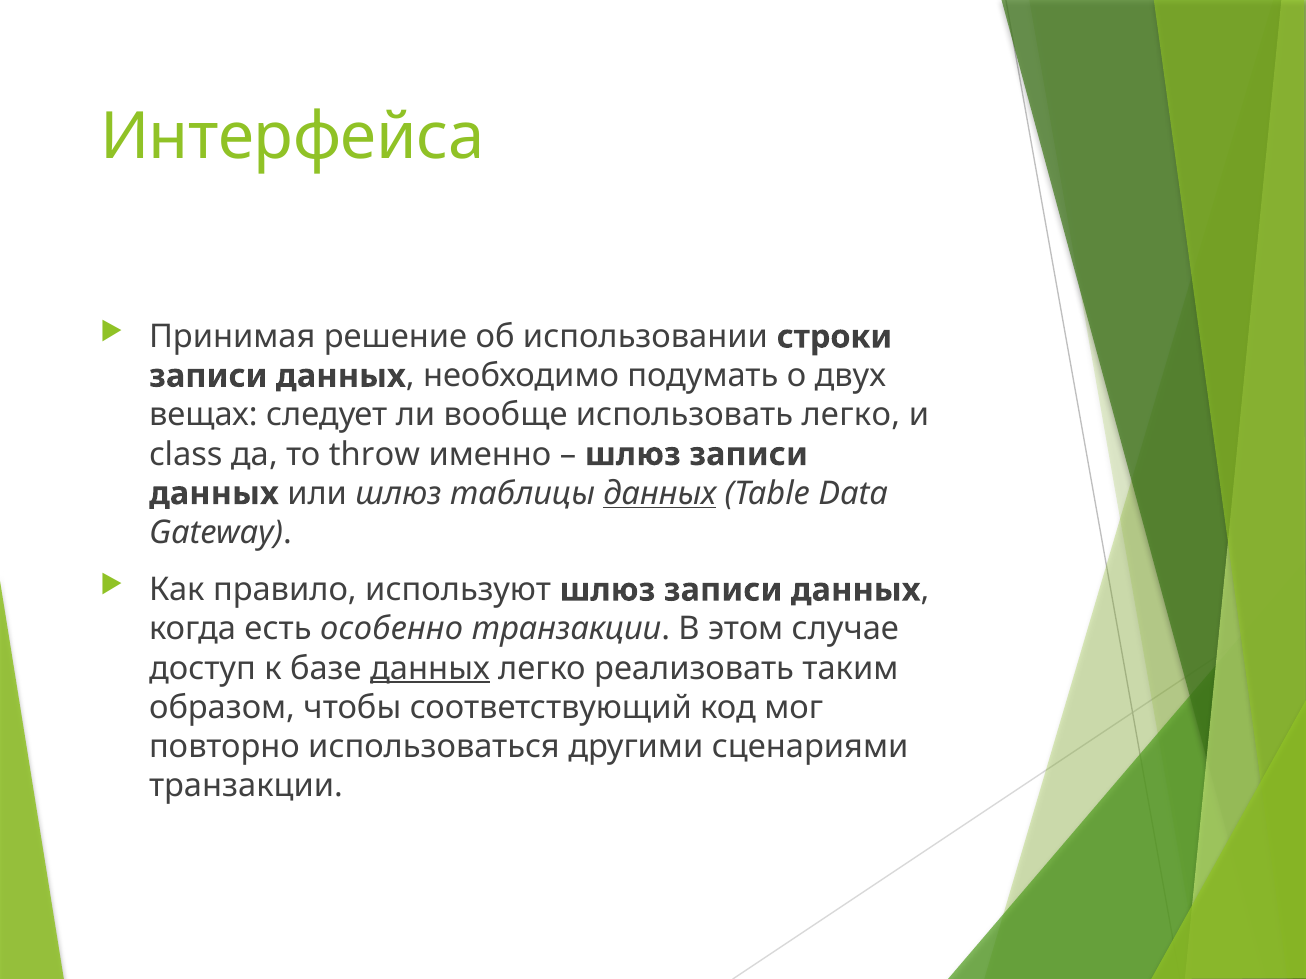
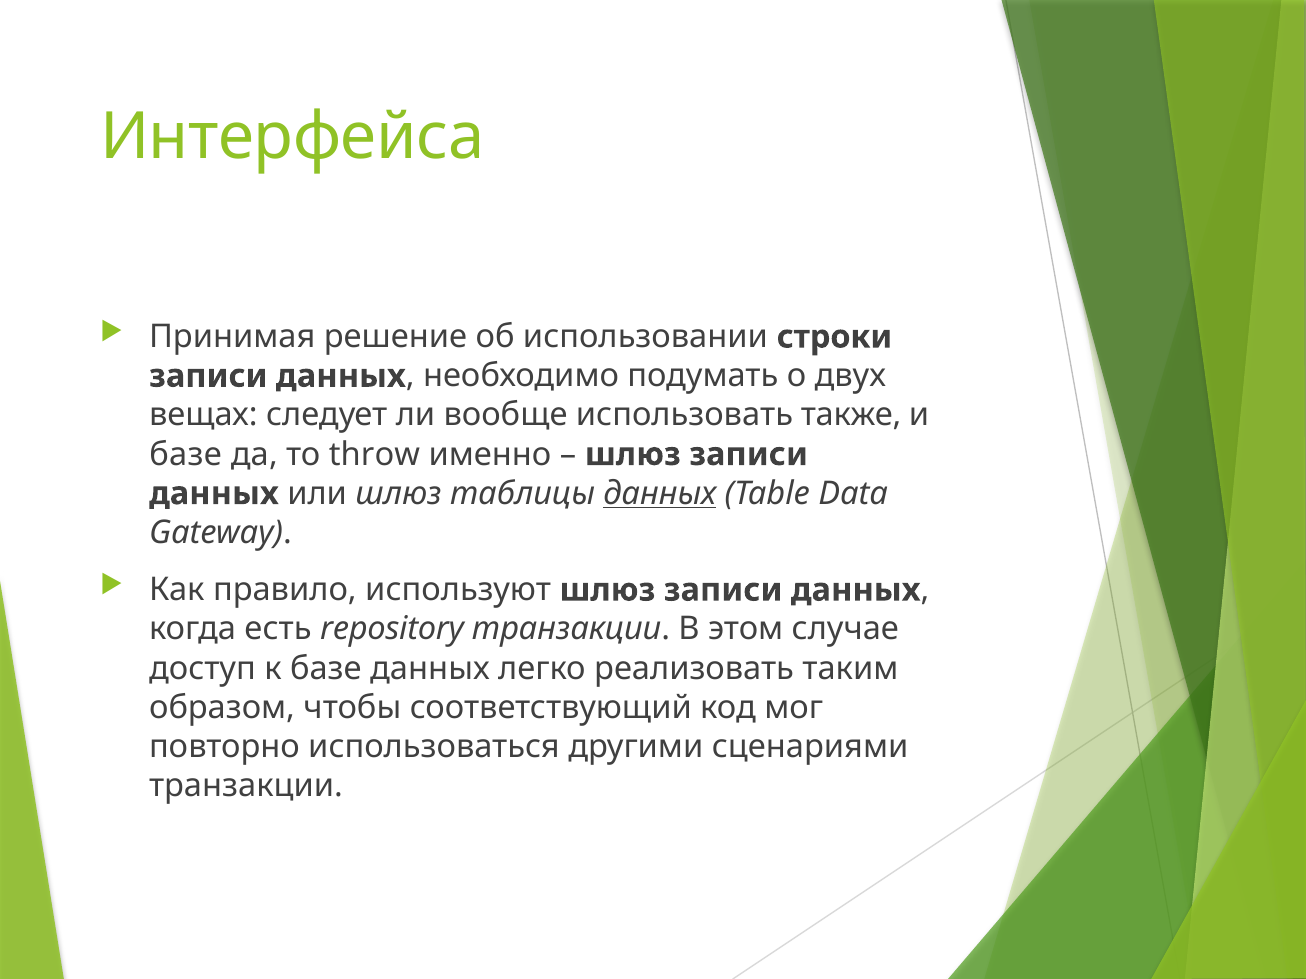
использовать легко: легко -> также
class at (186, 455): class -> базе
особенно: особенно -> repository
данных at (430, 669) underline: present -> none
